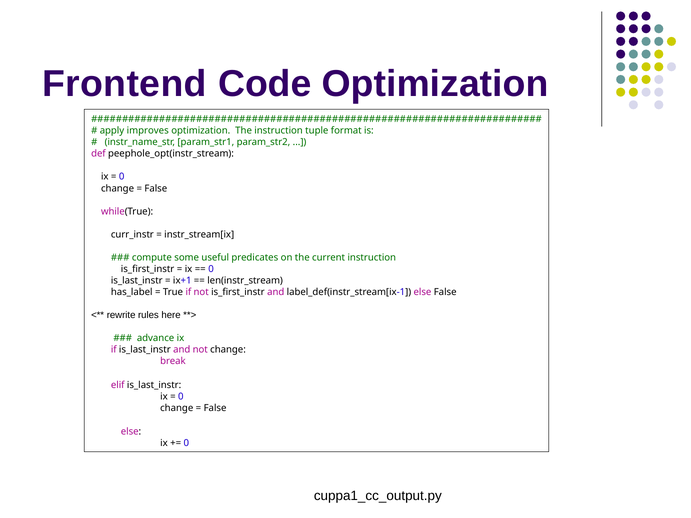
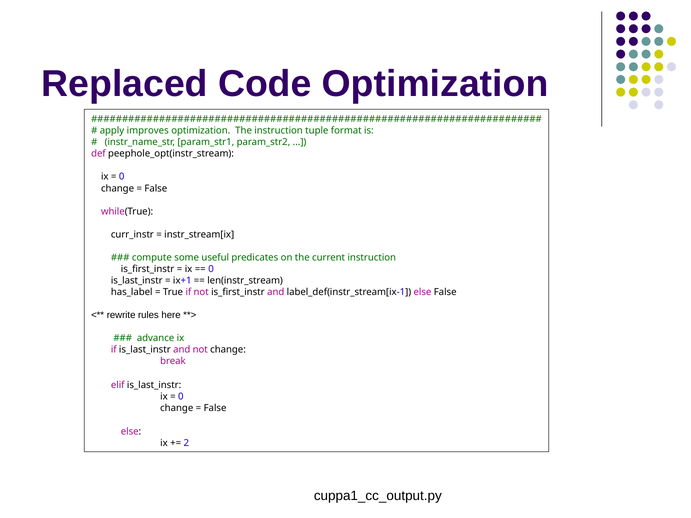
Frontend: Frontend -> Replaced
0 at (186, 443): 0 -> 2
